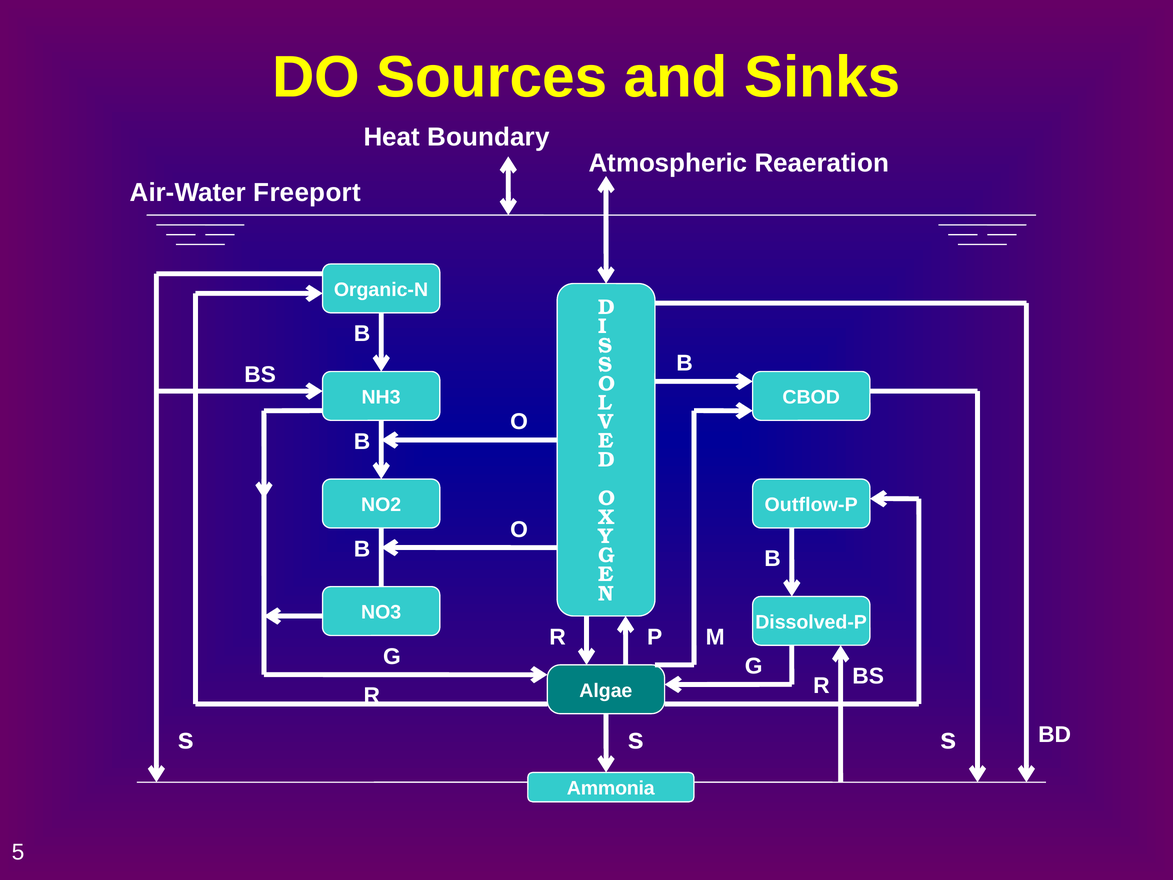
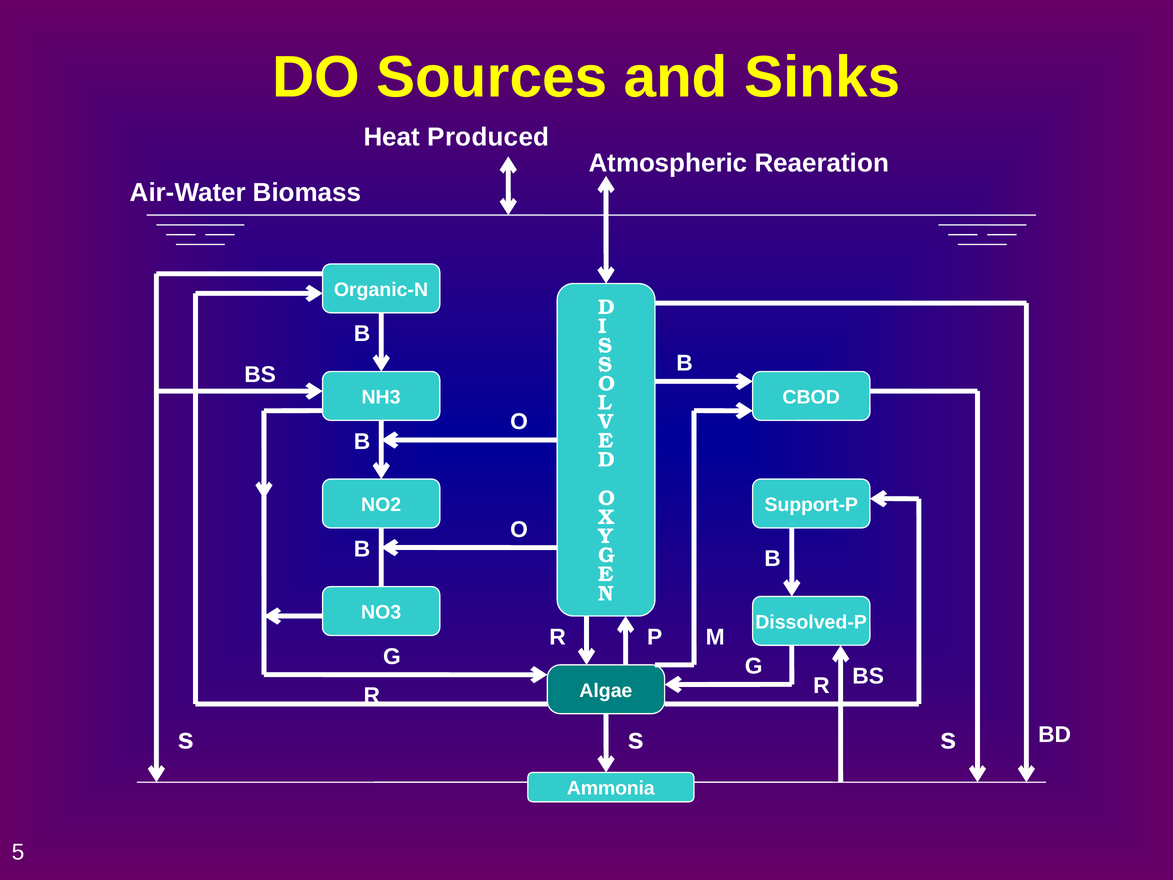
Boundary: Boundary -> Produced
Freeport: Freeport -> Biomass
Outflow-P: Outflow-P -> Support-P
